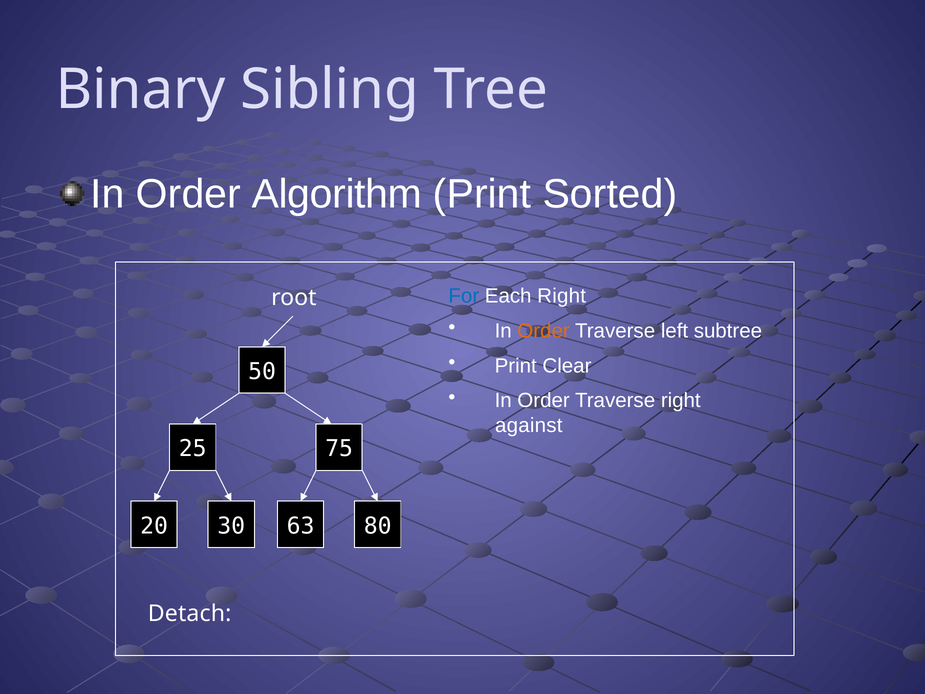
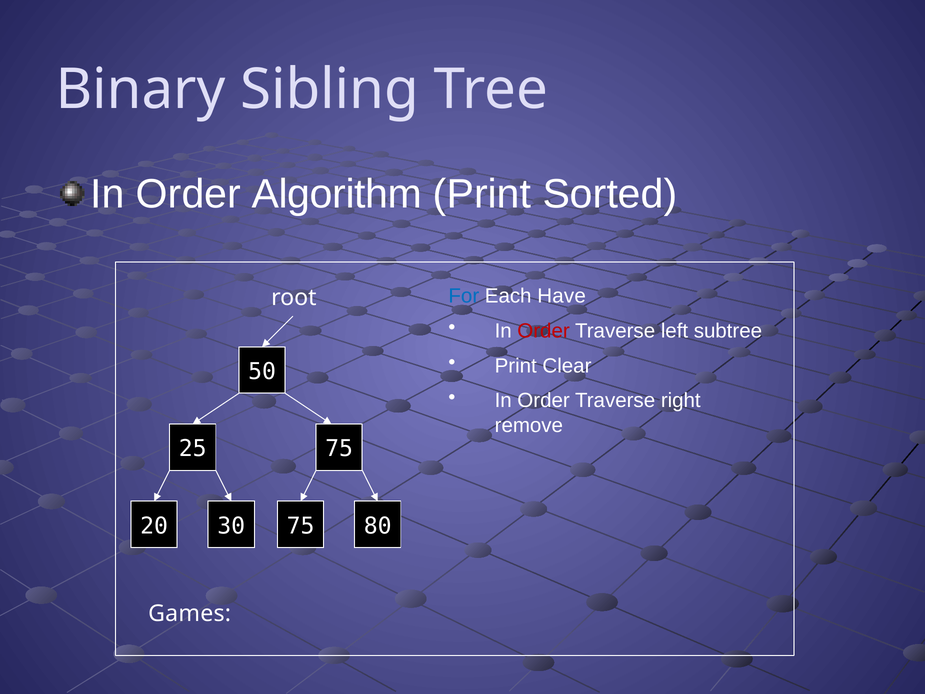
Each Right: Right -> Have
Order at (544, 331) colour: orange -> red
against: against -> remove
30 63: 63 -> 75
Detach: Detach -> Games
